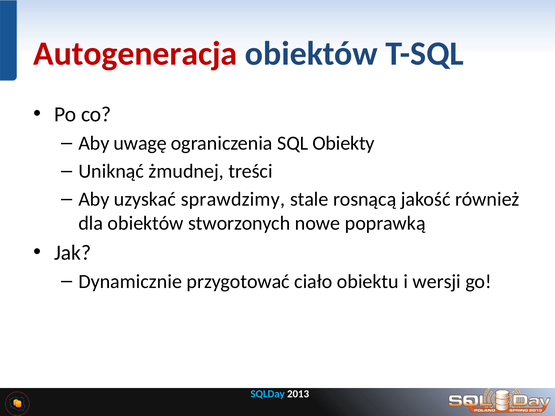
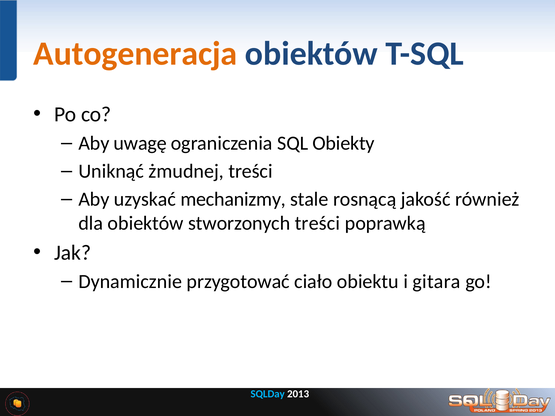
Autogeneracja colour: red -> orange
sprawdzimy: sprawdzimy -> mechanizmy
stworzonych nowe: nowe -> treści
wersji: wersji -> gitara
